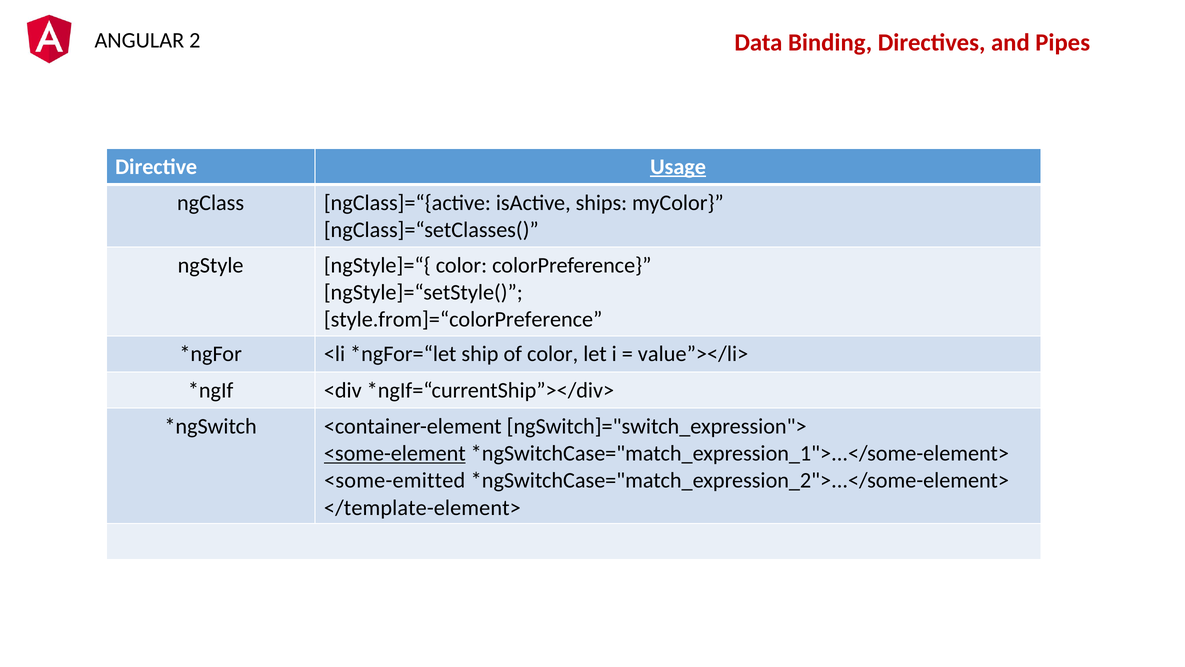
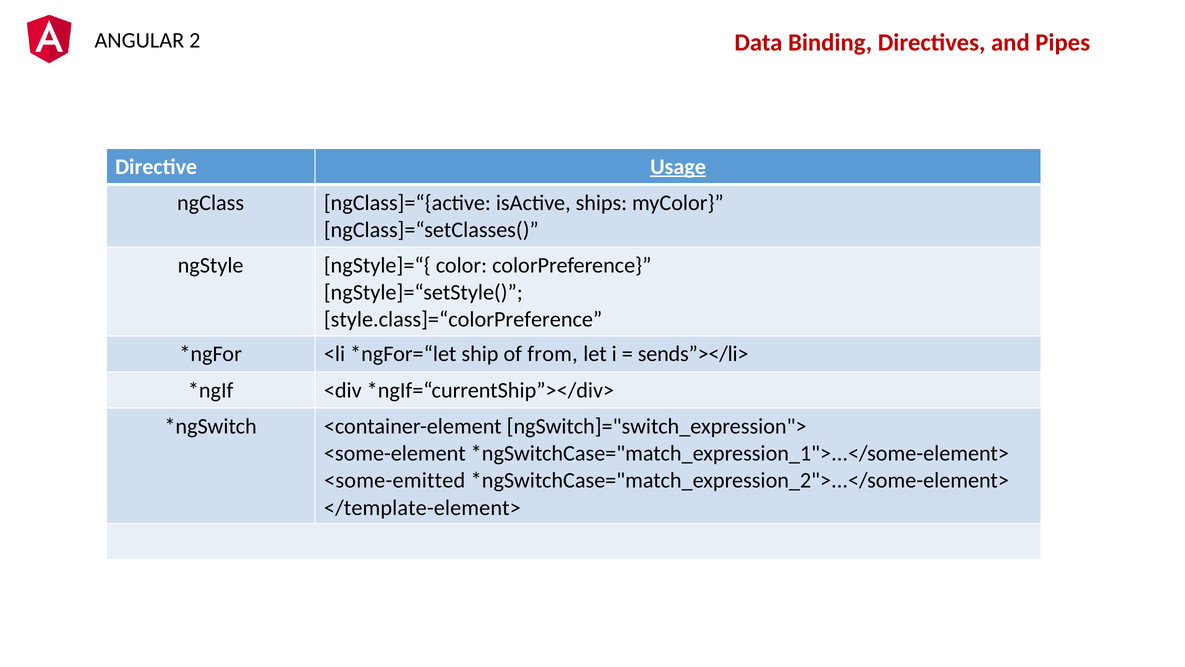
style.from]=“colorPreference: style.from]=“colorPreference -> style.class]=“colorPreference
of color: color -> from
value”></li>: value”></li> -> sends”></li>
<some-element underline: present -> none
